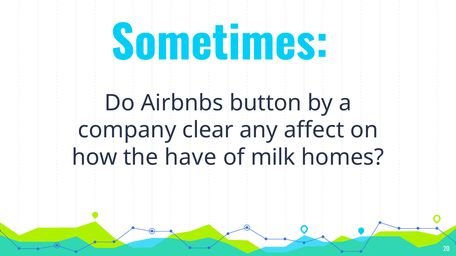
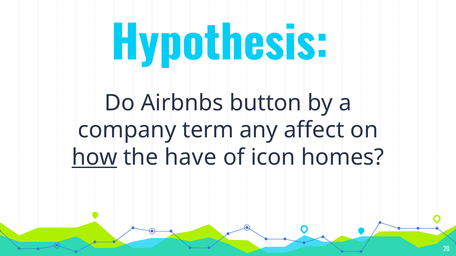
Sometimes: Sometimes -> Hypothesis
clear: clear -> term
how underline: none -> present
milk: milk -> icon
